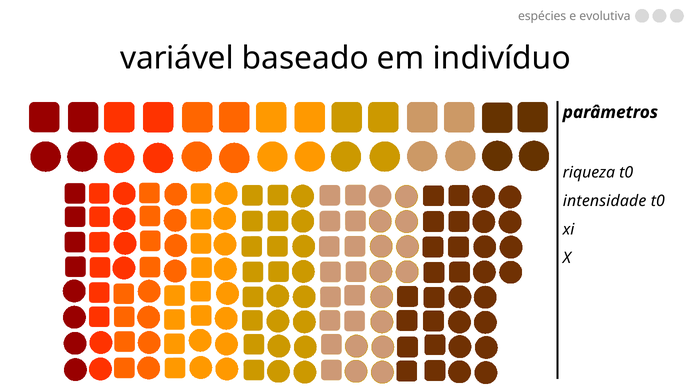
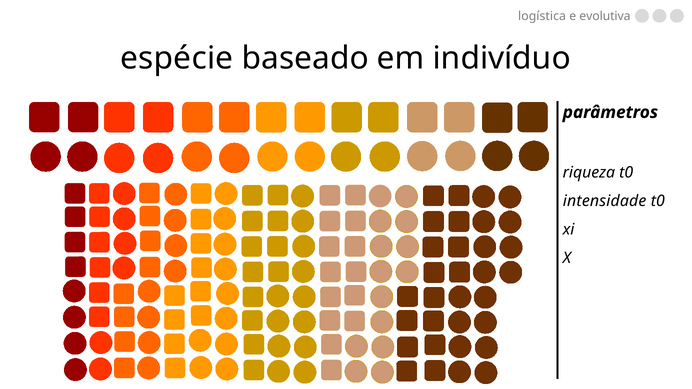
espécies: espécies -> logística
variável: variável -> espécie
